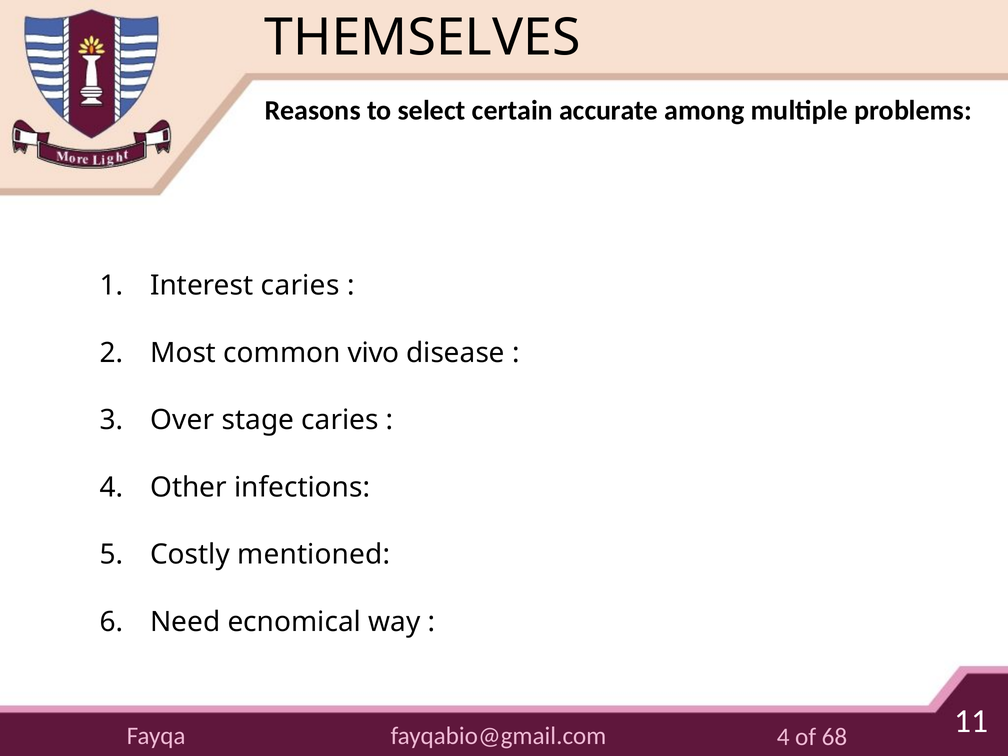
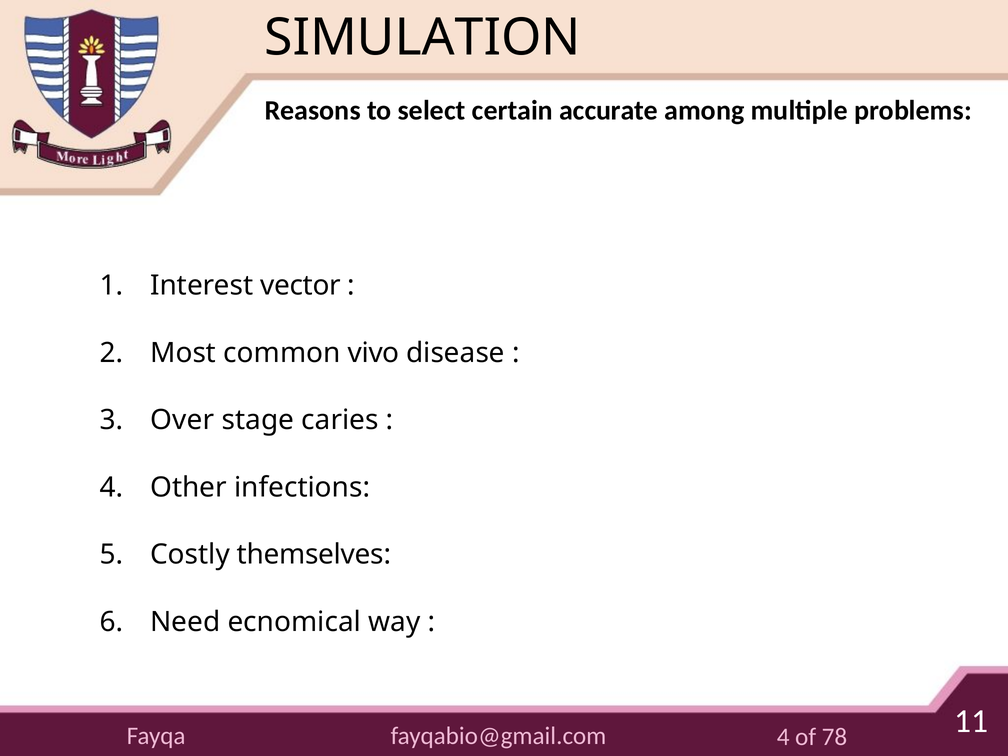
THEMSELVES: THEMSELVES -> SIMULATION
Interest caries: caries -> vector
mentioned: mentioned -> themselves
68: 68 -> 78
